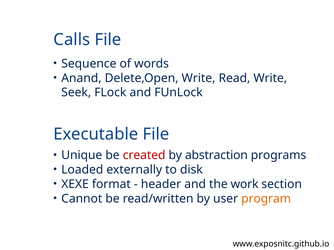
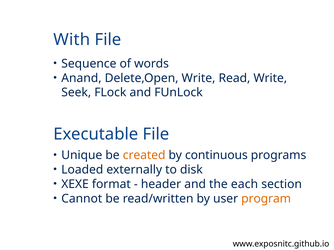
Calls: Calls -> With
created colour: red -> orange
abstraction: abstraction -> continuous
work: work -> each
